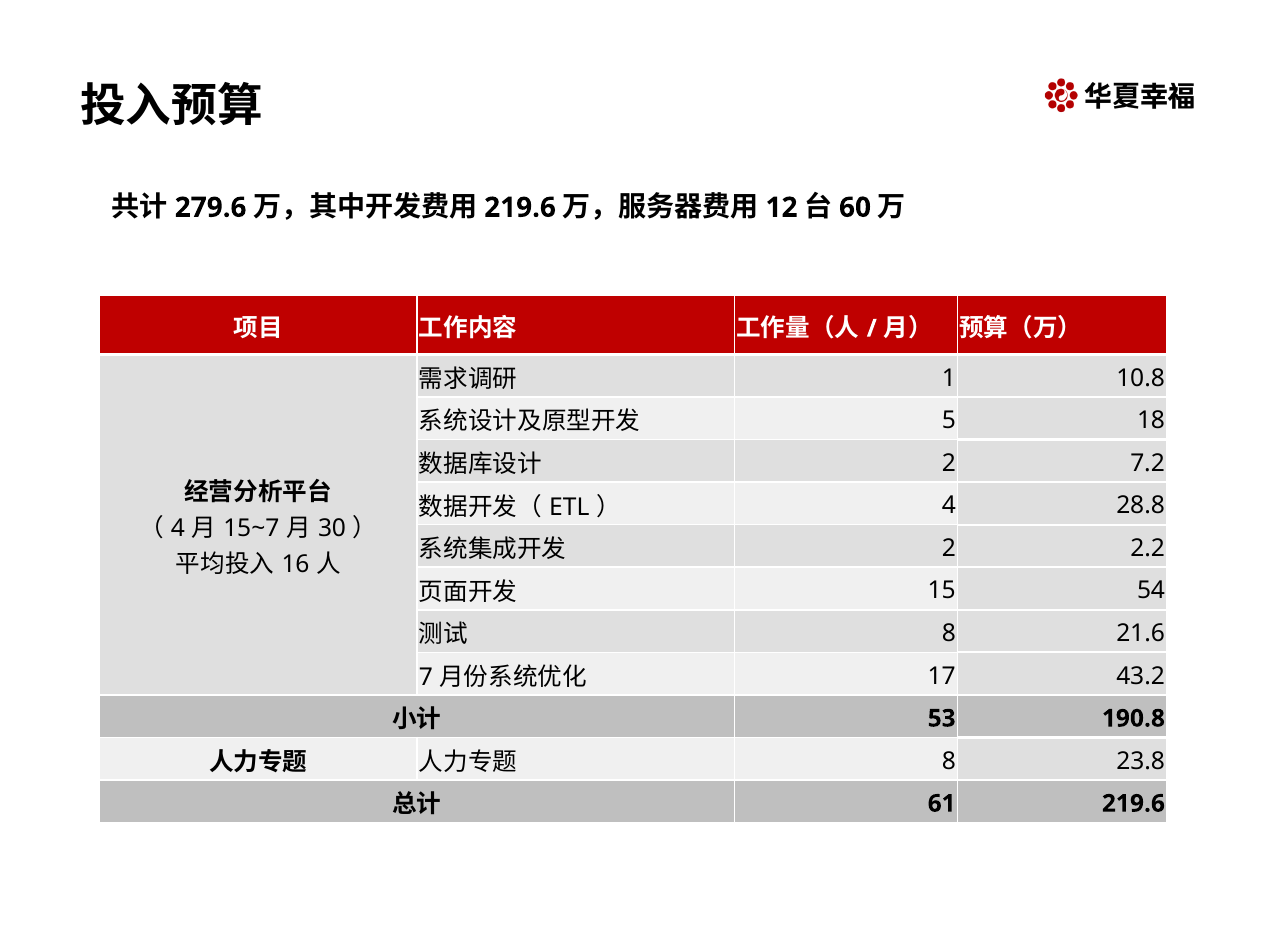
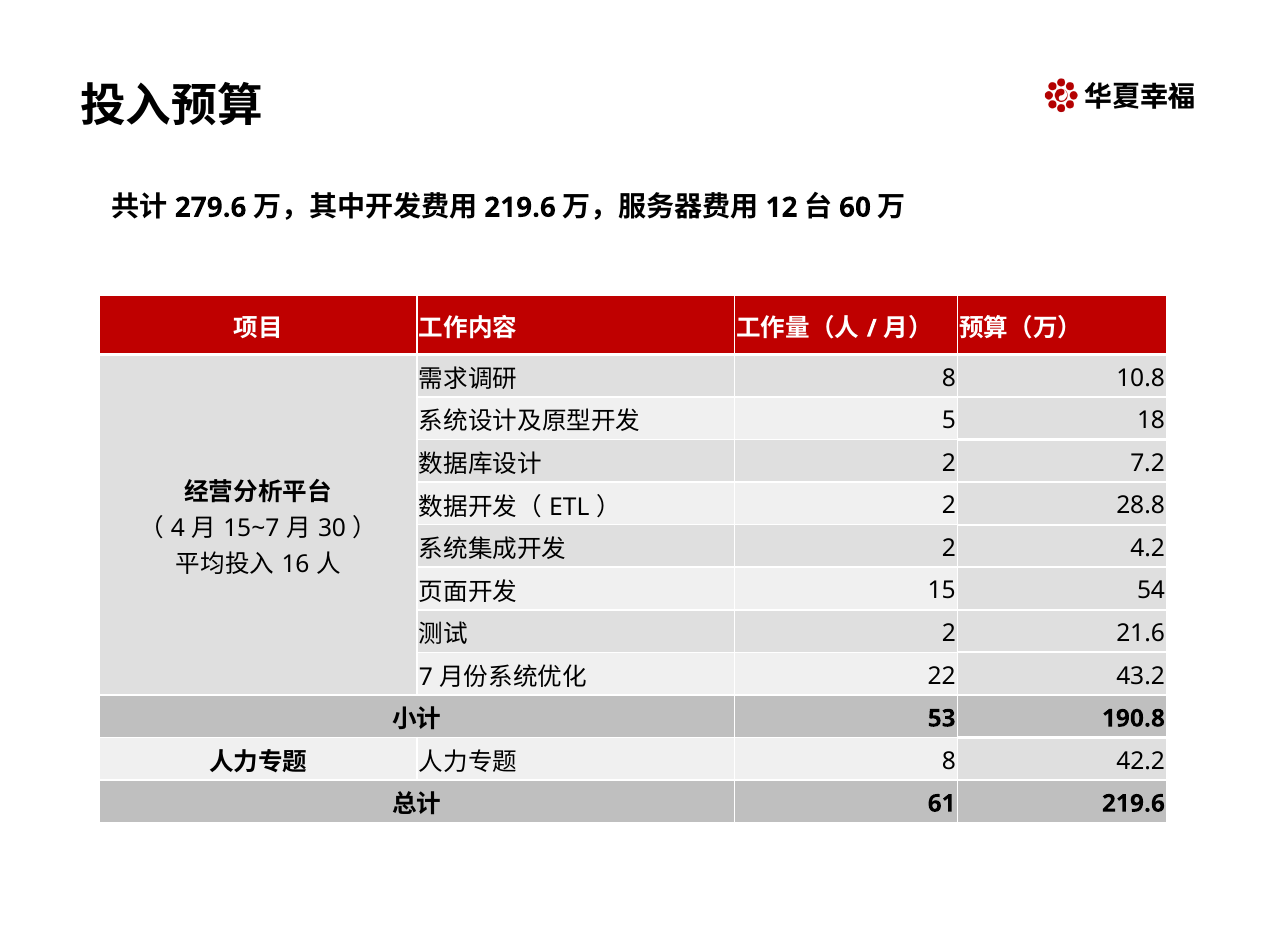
1 at (949, 378): 1 -> 8
4 at (949, 506): 4 -> 2
2.2: 2.2 -> 4.2
8 at (949, 633): 8 -> 2
17: 17 -> 22
23.8: 23.8 -> 42.2
